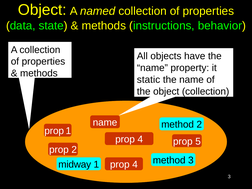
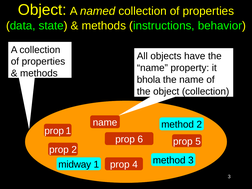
static: static -> bhola
4 at (140, 139): 4 -> 6
